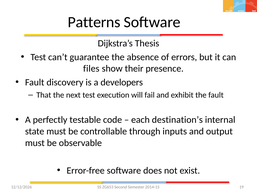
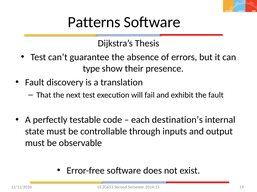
files: files -> type
developers: developers -> translation
